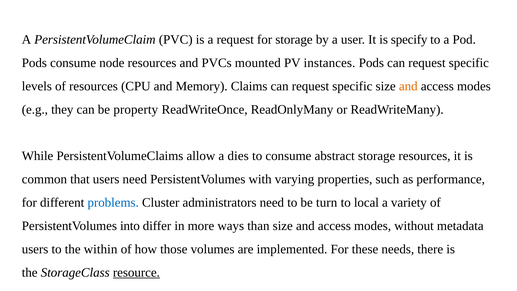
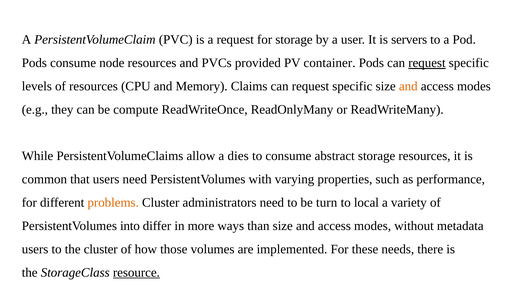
specify: specify -> servers
mounted: mounted -> provided
instances: instances -> container
request at (427, 63) underline: none -> present
property: property -> compute
problems colour: blue -> orange
the within: within -> cluster
